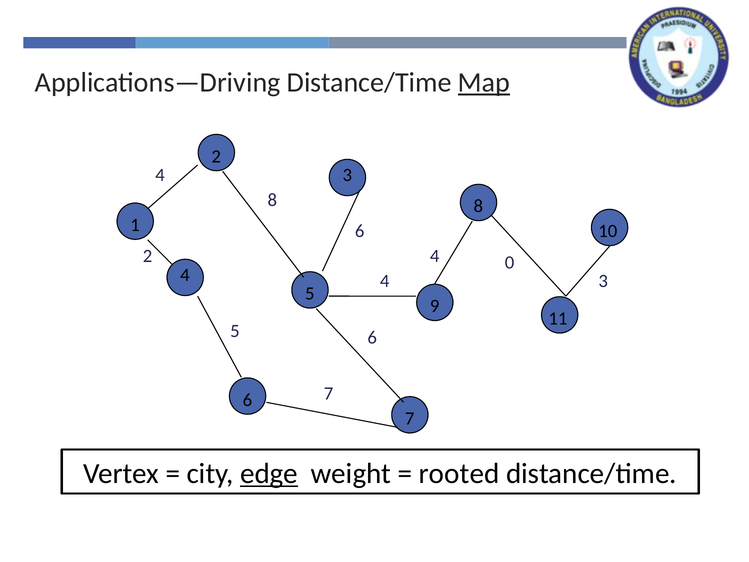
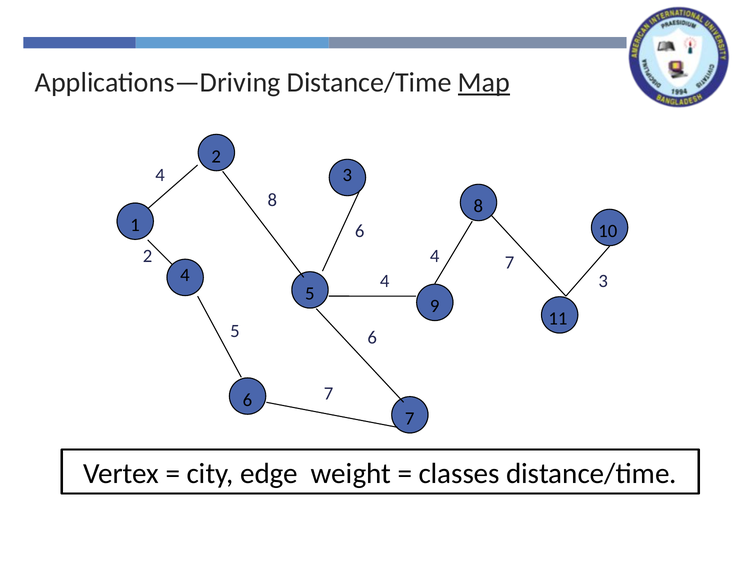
4 0: 0 -> 7
edge underline: present -> none
rooted: rooted -> classes
